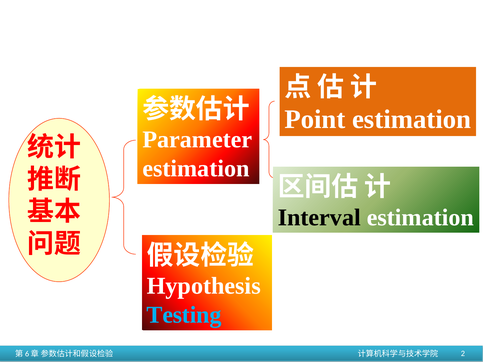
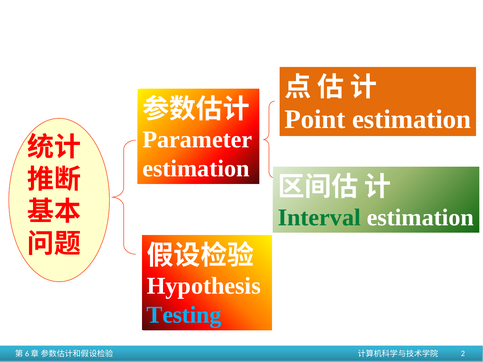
Interval colour: black -> green
